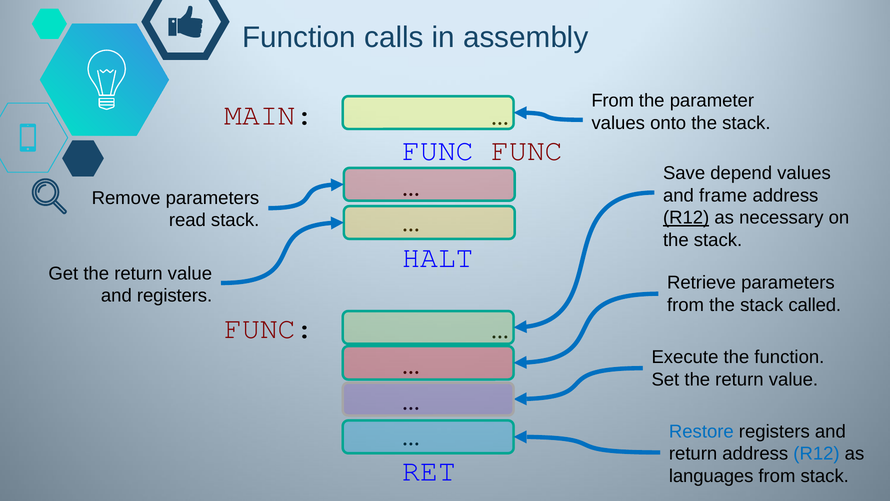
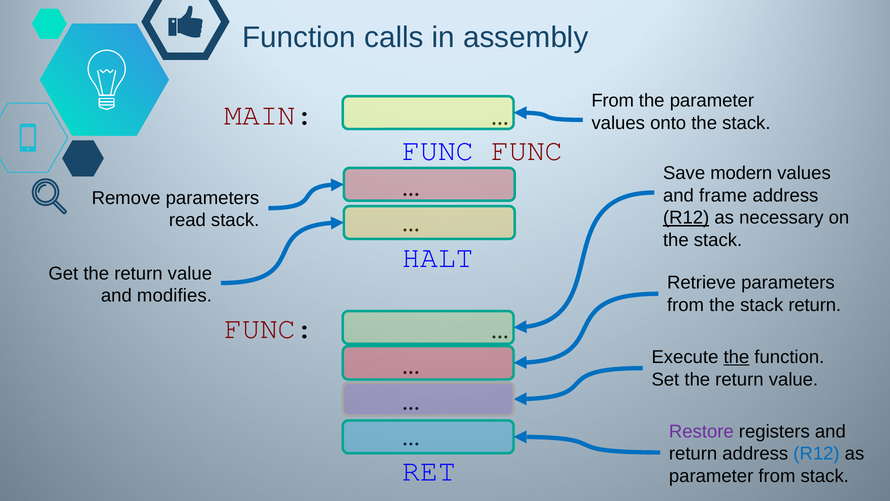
depend: depend -> modern
and registers: registers -> modifies
stack called: called -> return
the at (736, 357) underline: none -> present
Restore colour: blue -> purple
languages at (711, 476): languages -> parameter
